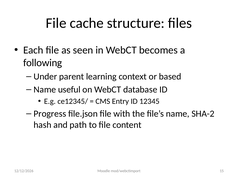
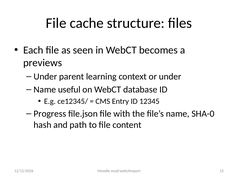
following: following -> previews
or based: based -> under
SHA-2: SHA-2 -> SHA-0
